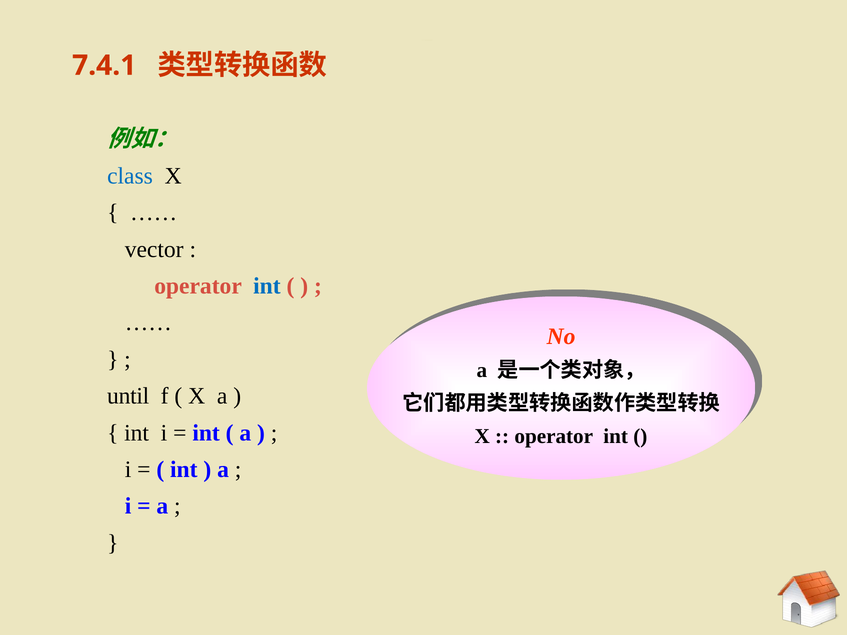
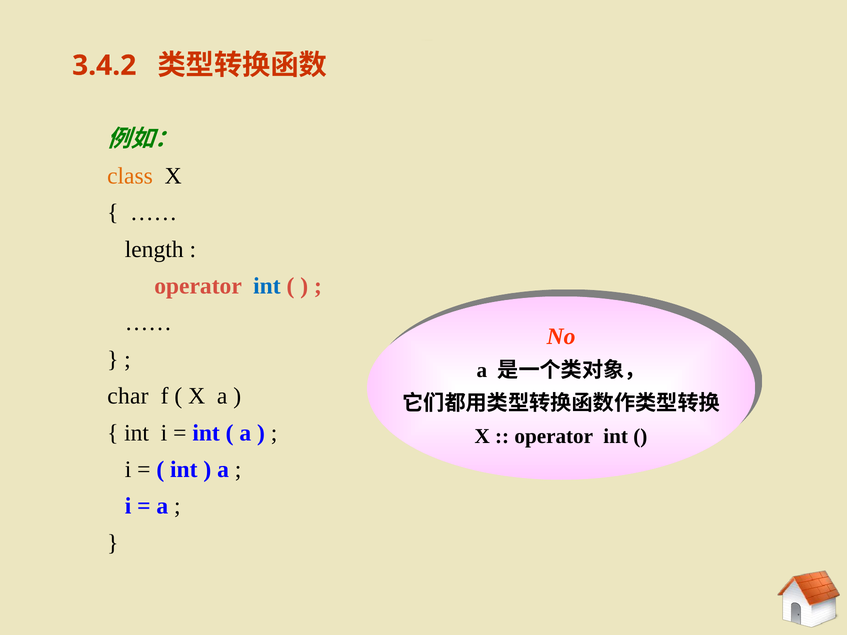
7.4.1: 7.4.1 -> 3.4.2
class colour: blue -> orange
vector: vector -> length
until: until -> char
